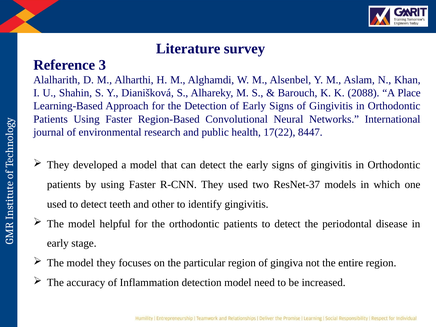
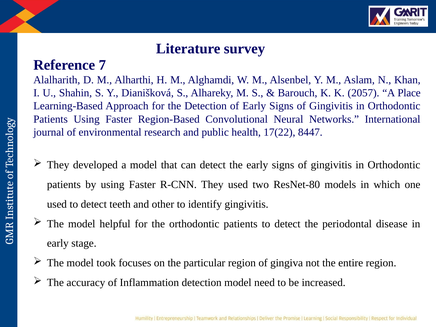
3: 3 -> 7
2088: 2088 -> 2057
ResNet-37: ResNet-37 -> ResNet-80
model they: they -> took
